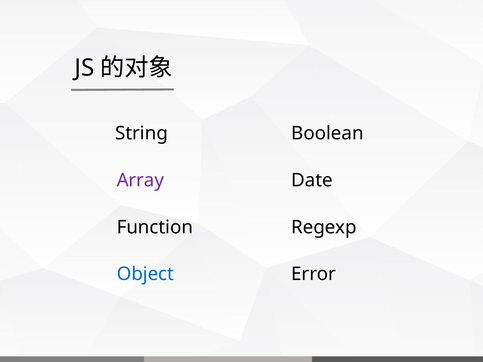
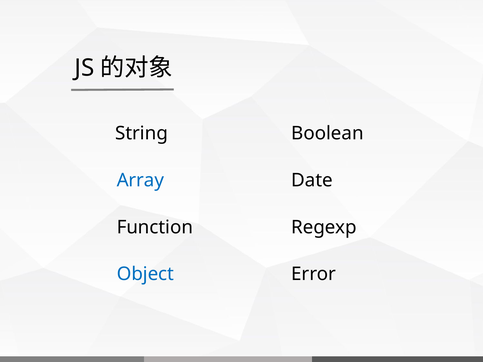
Array colour: purple -> blue
